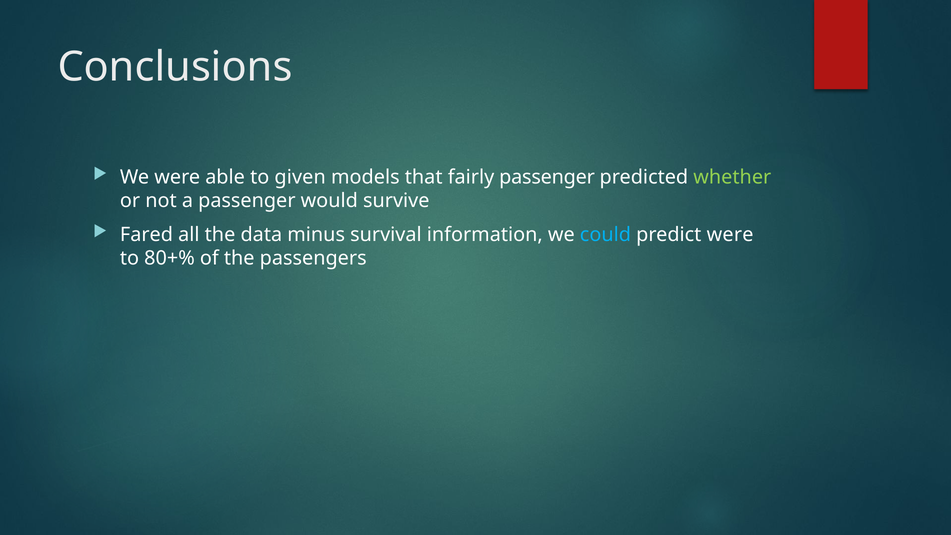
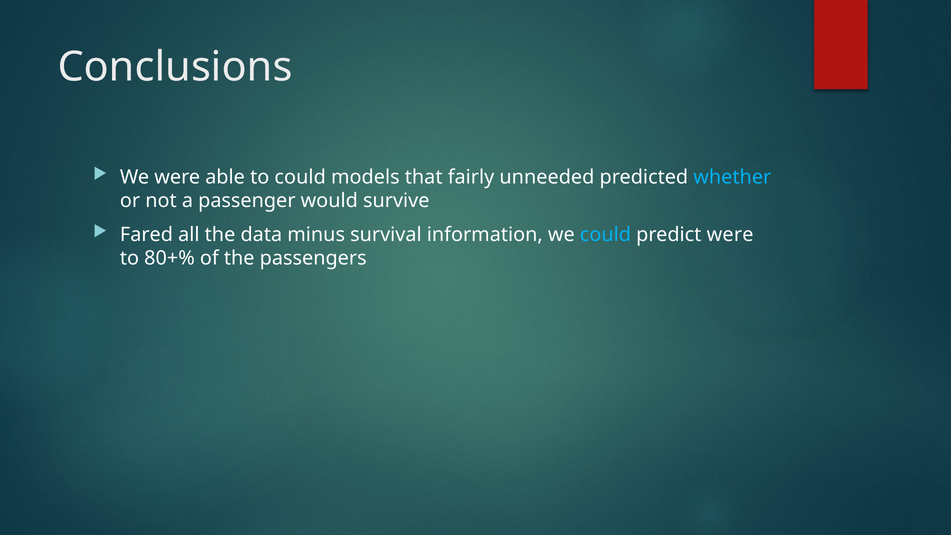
to given: given -> could
fairly passenger: passenger -> unneeded
whether colour: light green -> light blue
